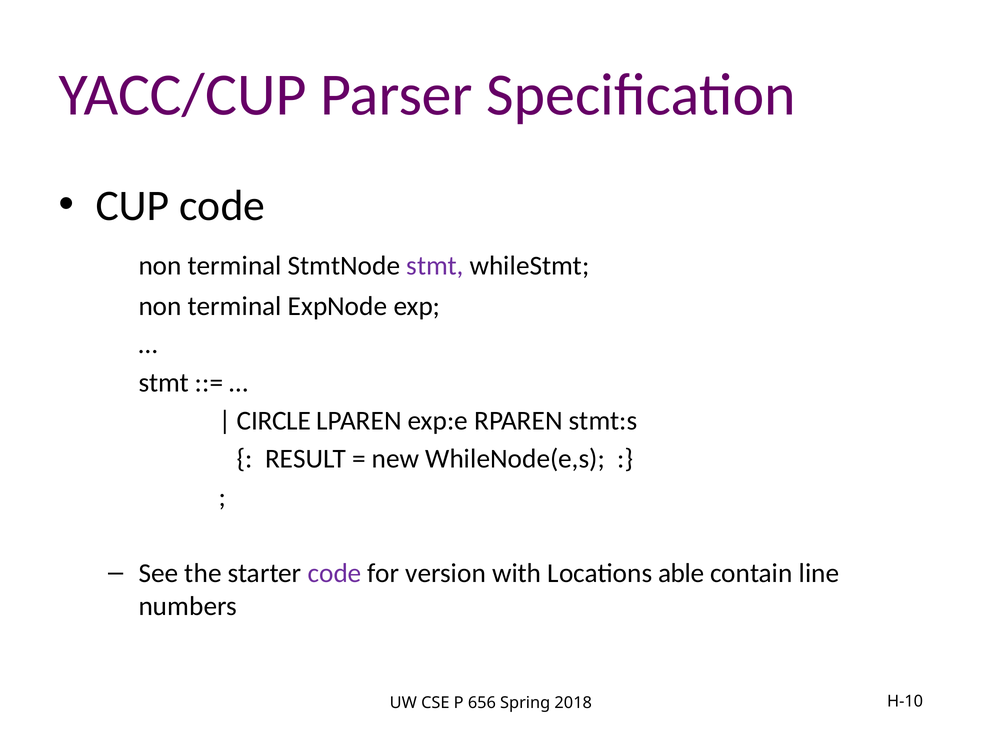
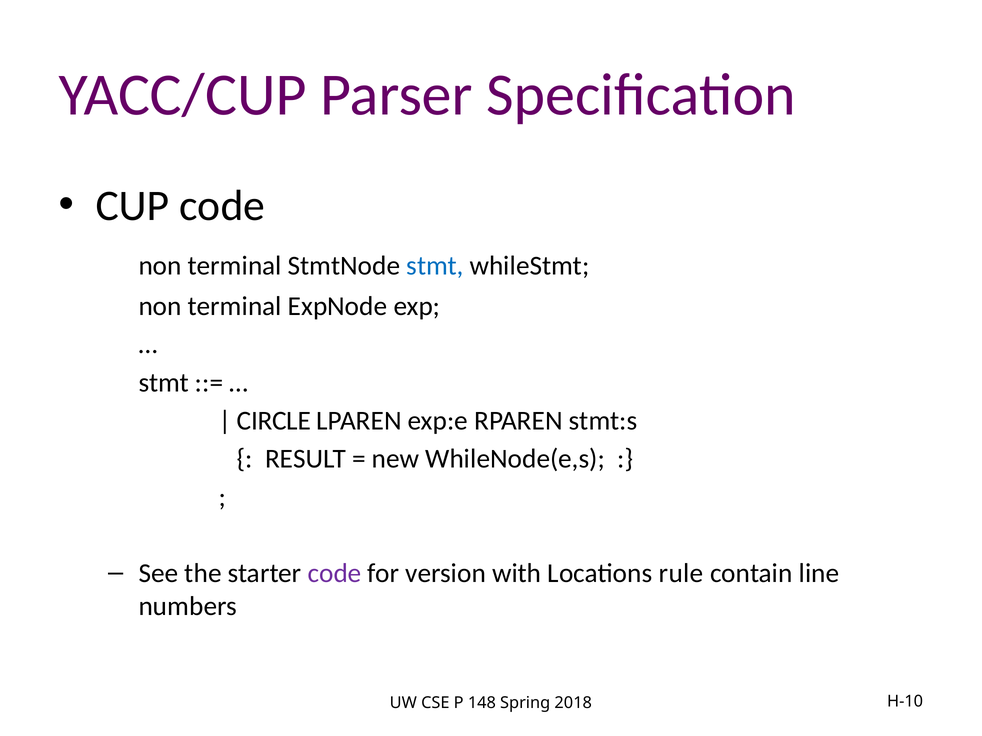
stmt at (435, 266) colour: purple -> blue
able: able -> rule
656: 656 -> 148
